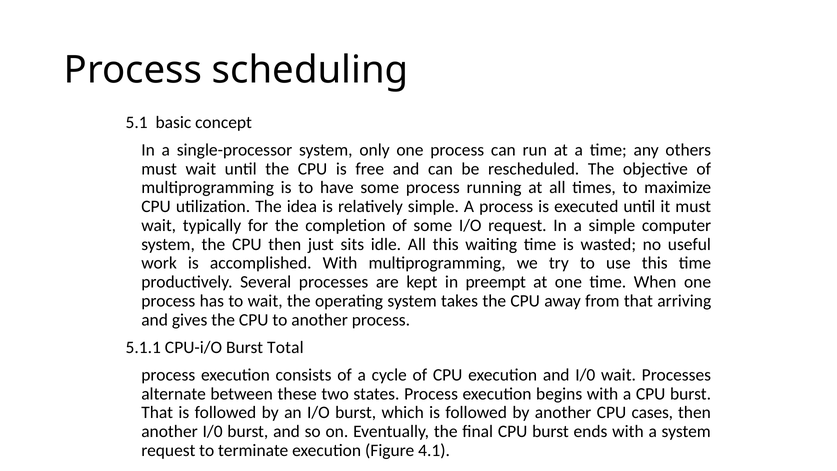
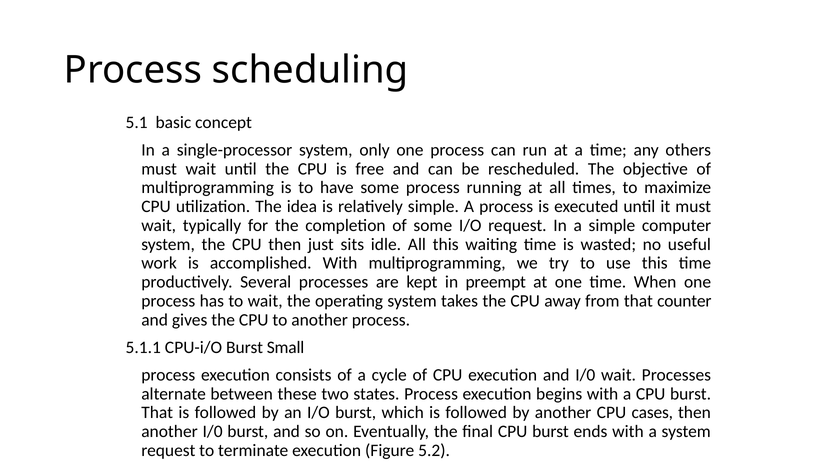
arriving: arriving -> counter
Total: Total -> Small
4.1: 4.1 -> 5.2
